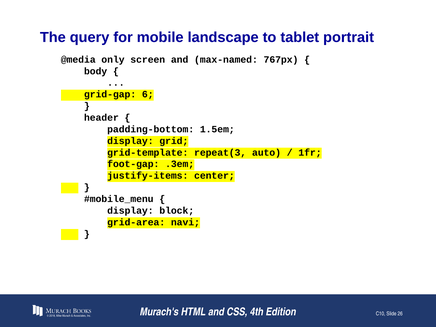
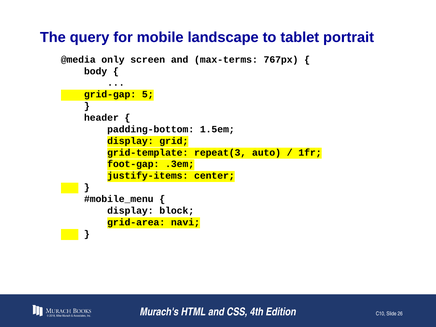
max-named: max-named -> max-terms
6: 6 -> 5
